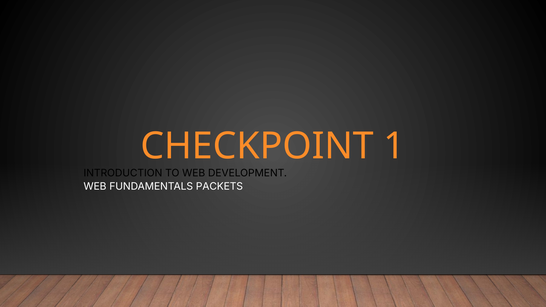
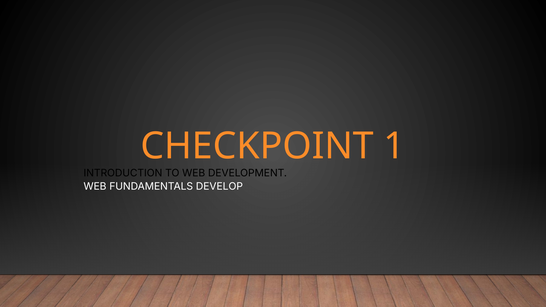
PACKETS: PACKETS -> DEVELOP
